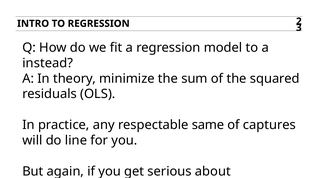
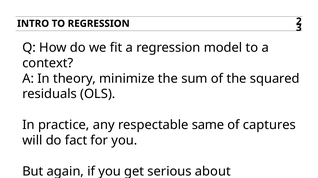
instead: instead -> context
line: line -> fact
